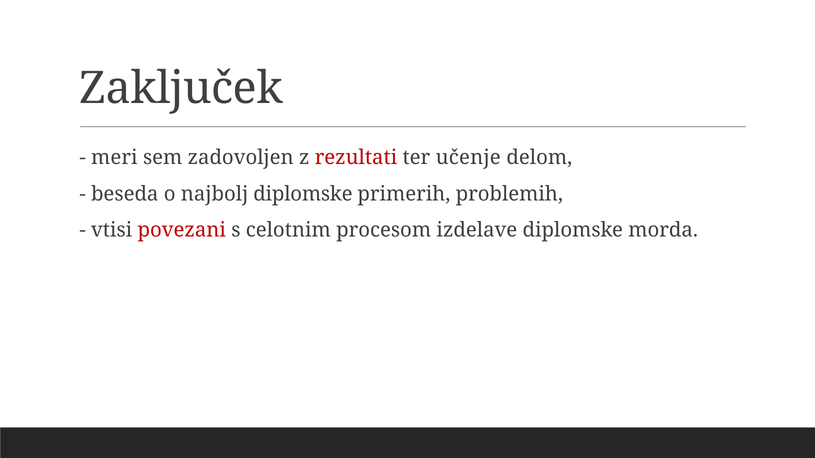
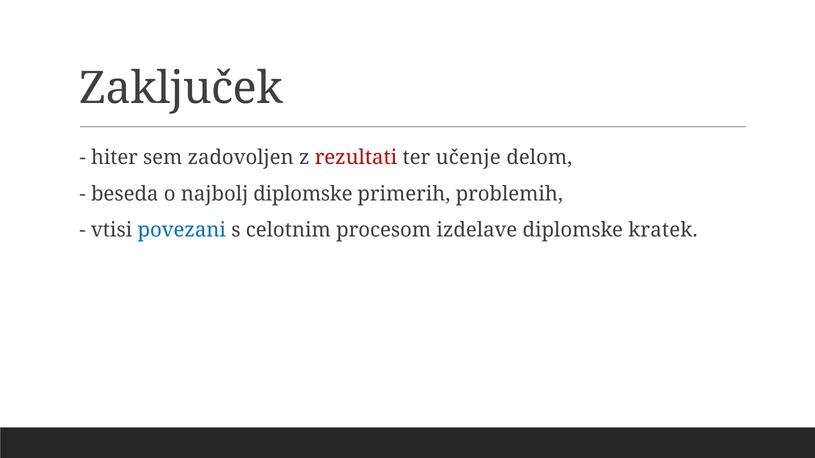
meri: meri -> hiter
povezani colour: red -> blue
morda: morda -> kratek
